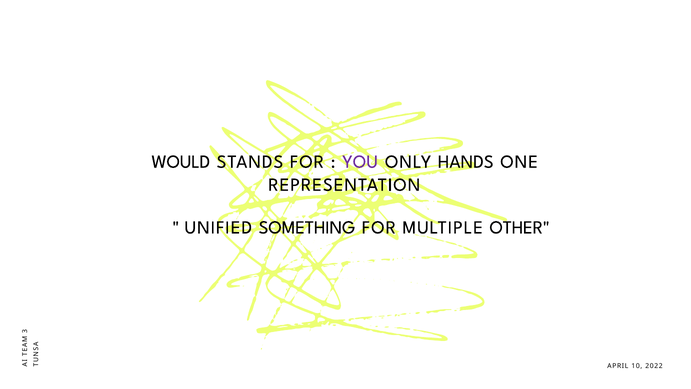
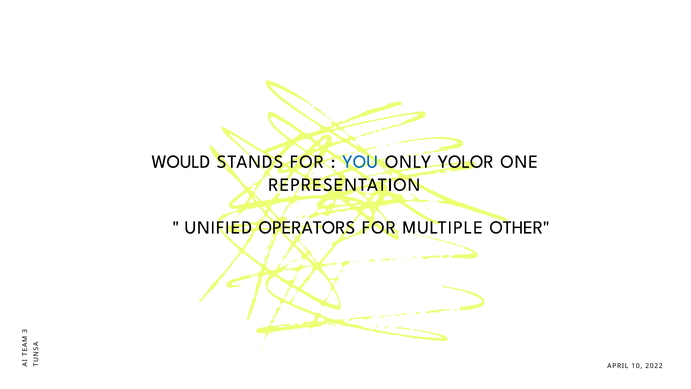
YOU colour: purple -> blue
HANDS: HANDS -> YOLOR
SOMETHING: SOMETHING -> OPERATORS
